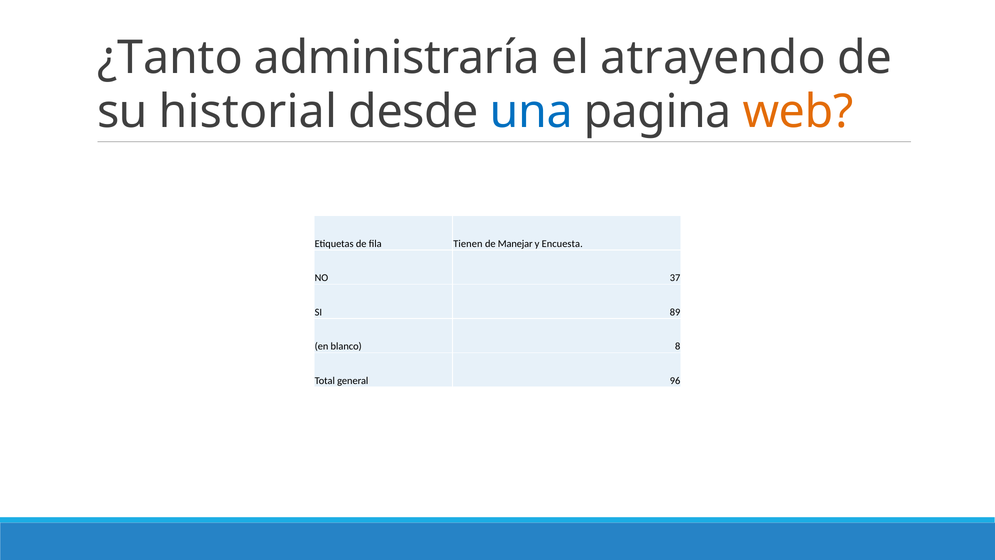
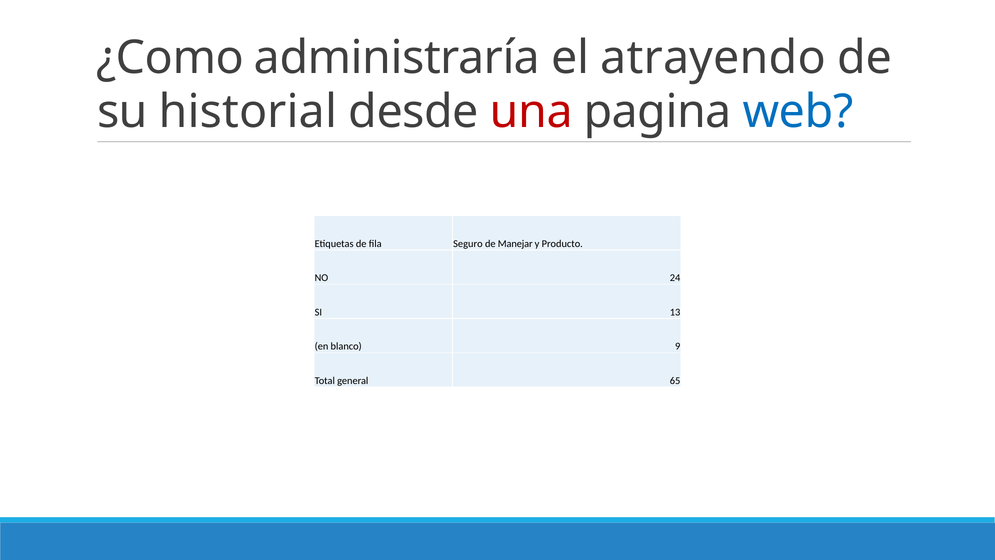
¿Tanto: ¿Tanto -> ¿Como
una colour: blue -> red
web colour: orange -> blue
Tienen: Tienen -> Seguro
Encuesta: Encuesta -> Producto
37: 37 -> 24
89: 89 -> 13
8: 8 -> 9
96: 96 -> 65
